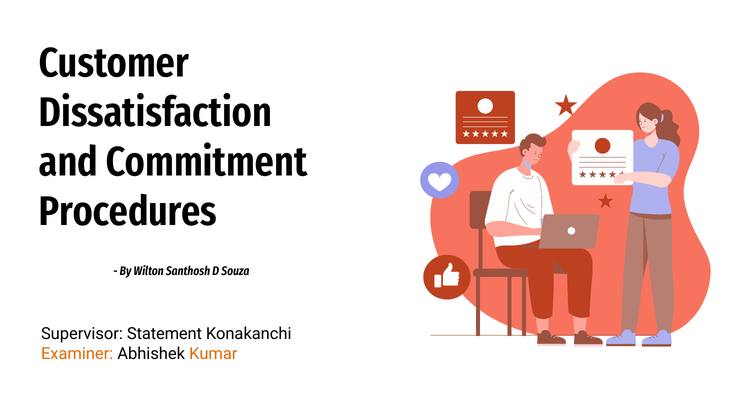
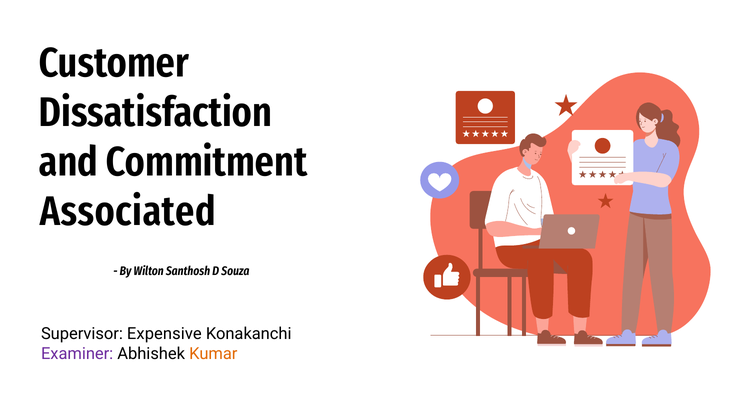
Procedures: Procedures -> Associated
Statement: Statement -> Expensive
Examiner colour: orange -> purple
